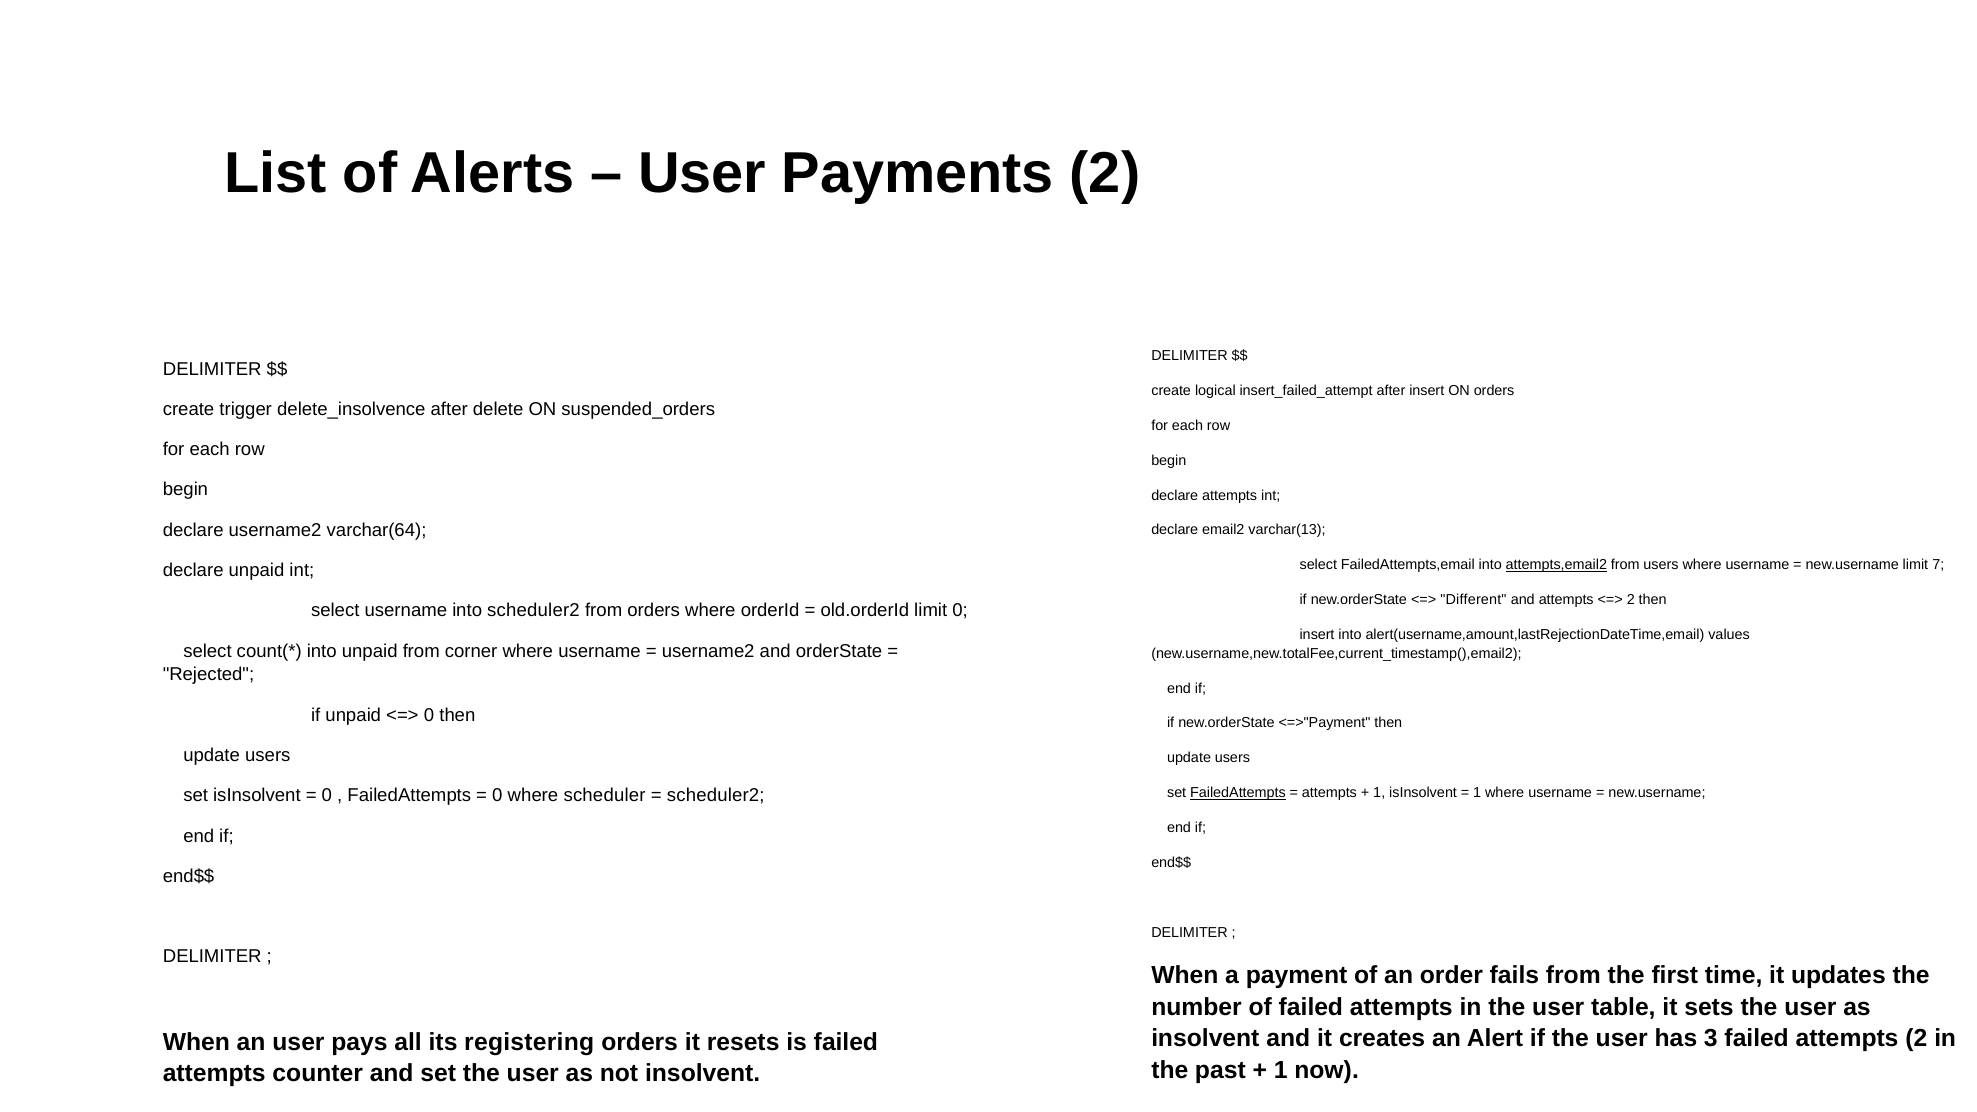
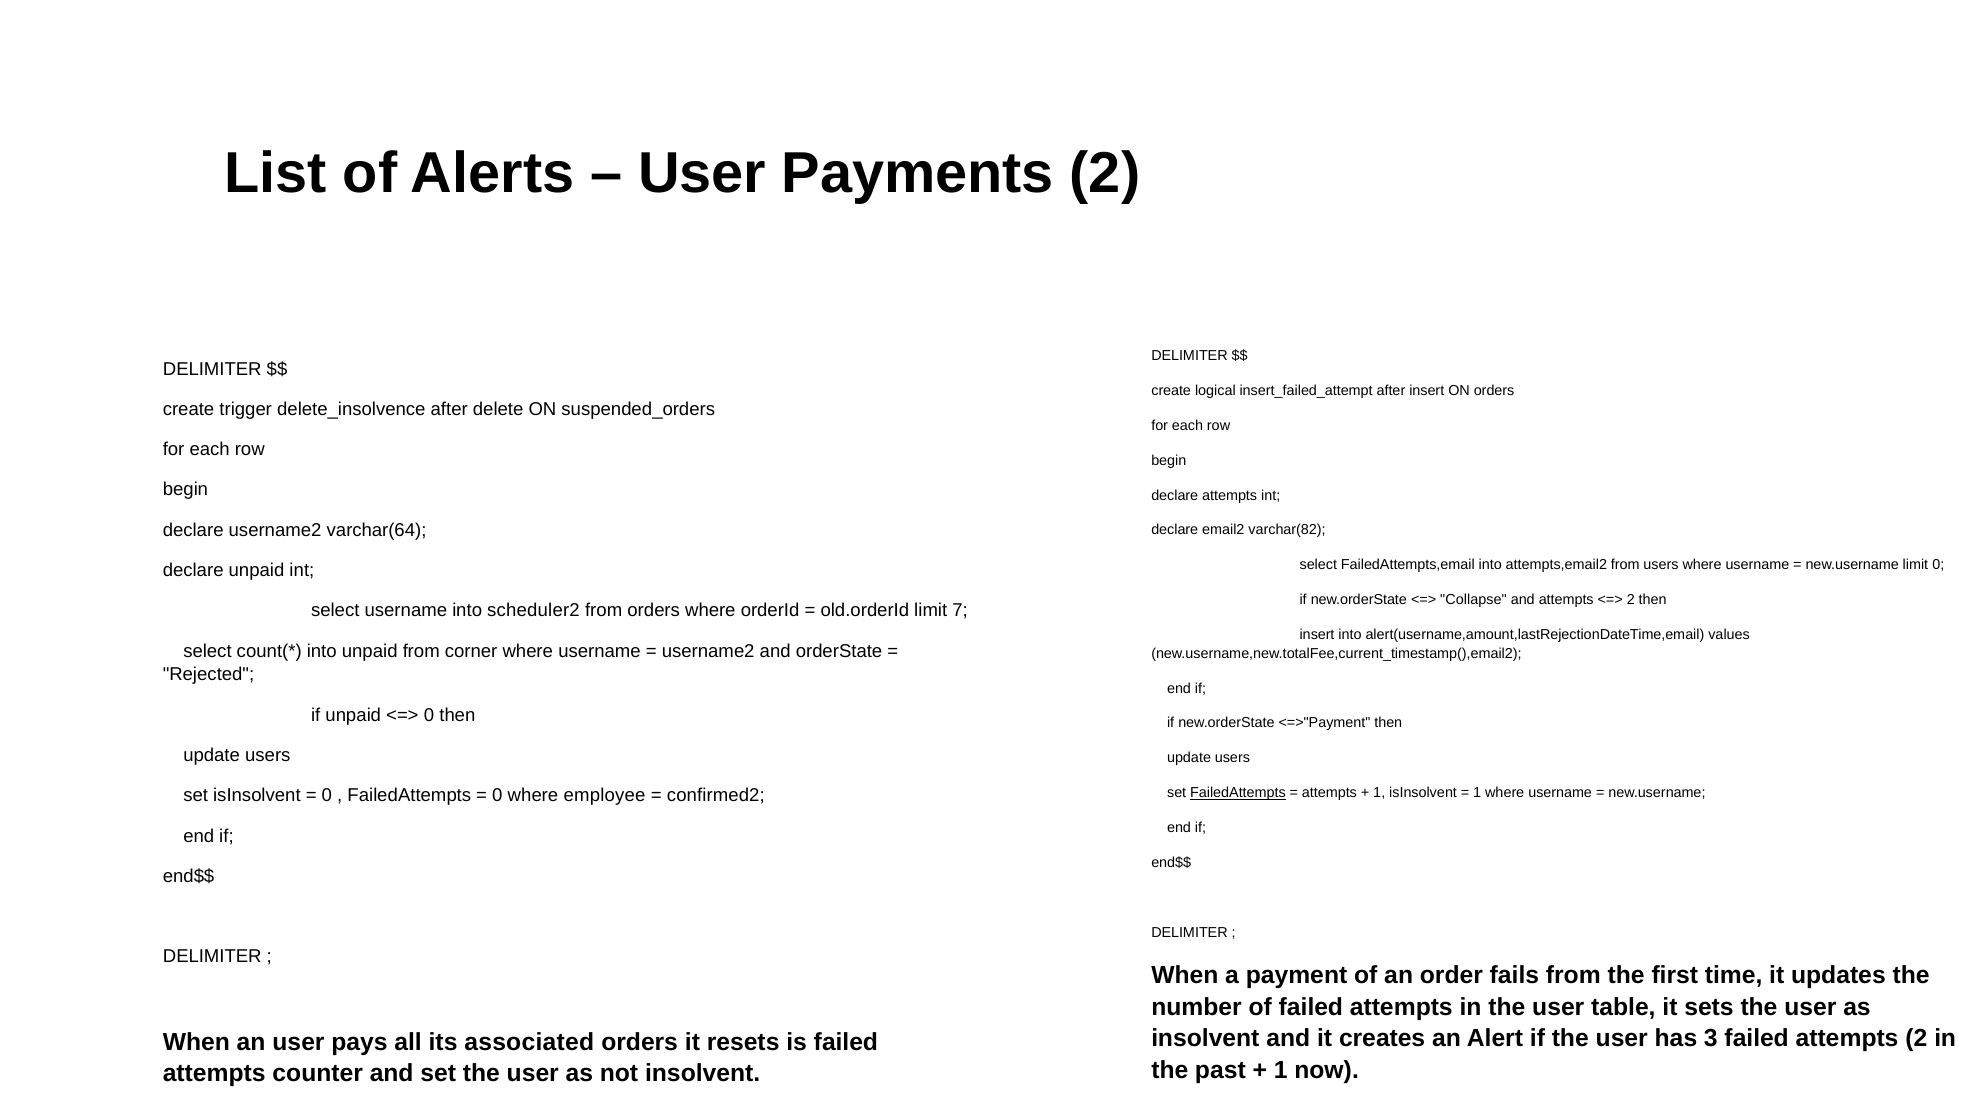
varchar(13: varchar(13 -> varchar(82
attempts,email2 underline: present -> none
limit 7: 7 -> 0
Different: Different -> Collapse
limit 0: 0 -> 7
scheduler: scheduler -> employee
scheduler2 at (716, 796): scheduler2 -> confirmed2
registering: registering -> associated
